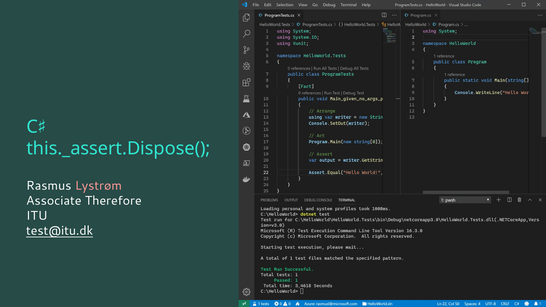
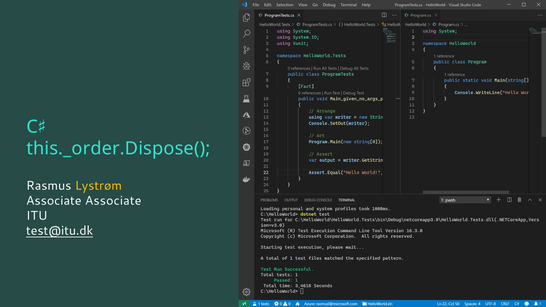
this._assert.Dispose(: this._assert.Dispose( -> this._order.Dispose(
Lystrøm colour: pink -> yellow
Associate Therefore: Therefore -> Associate
